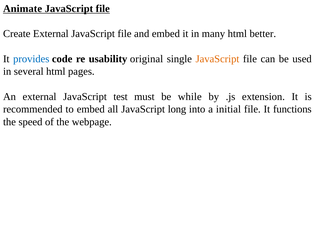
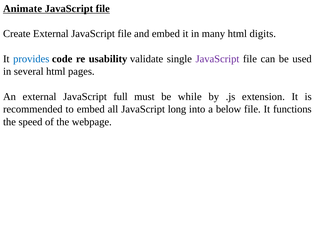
better: better -> digits
original: original -> validate
JavaScript at (217, 59) colour: orange -> purple
test: test -> full
initial: initial -> below
